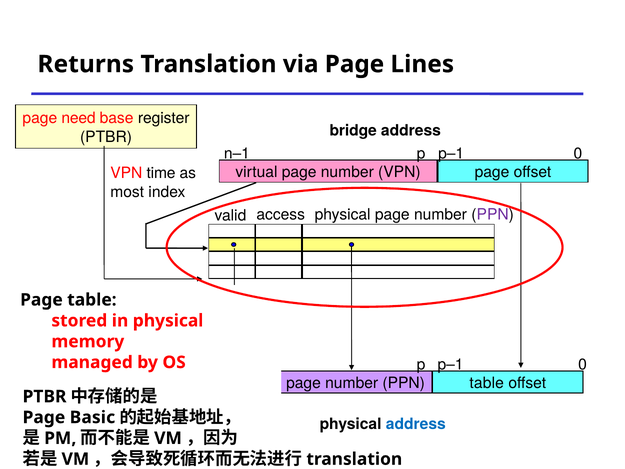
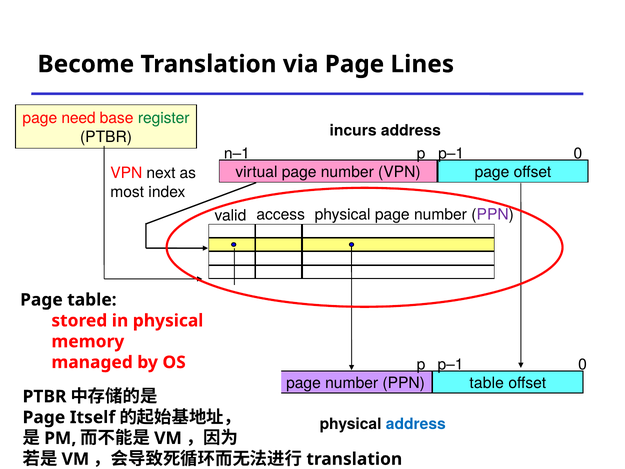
Returns: Returns -> Become
register colour: black -> green
bridge: bridge -> incurs
time: time -> next
Basic: Basic -> Itself
